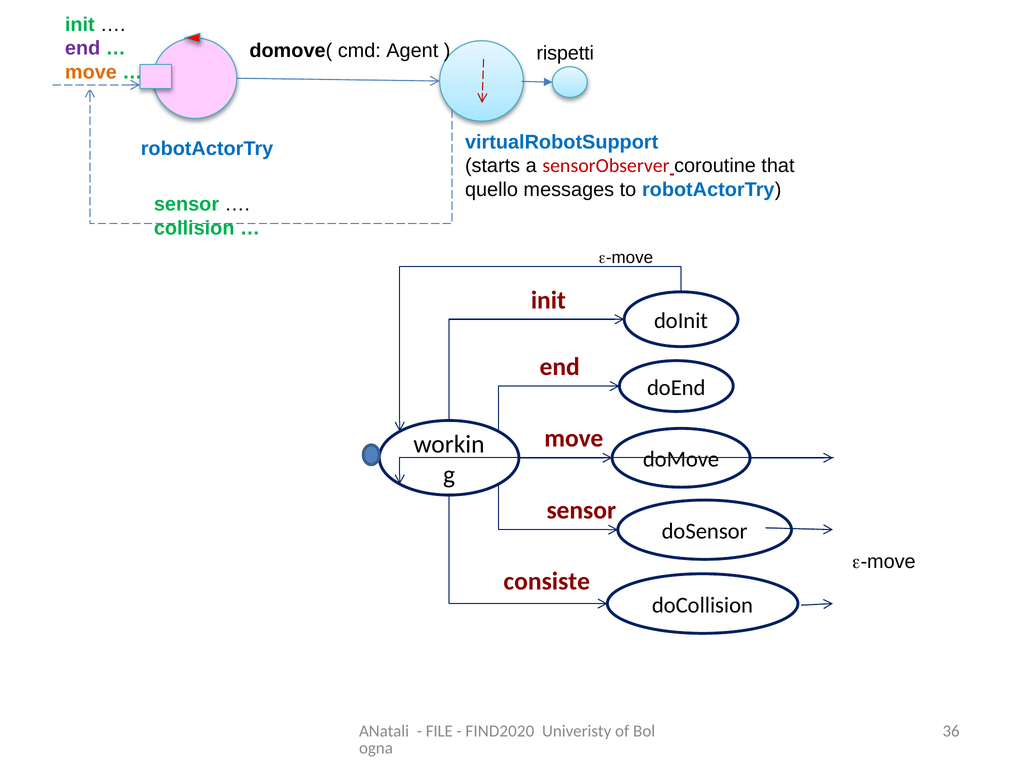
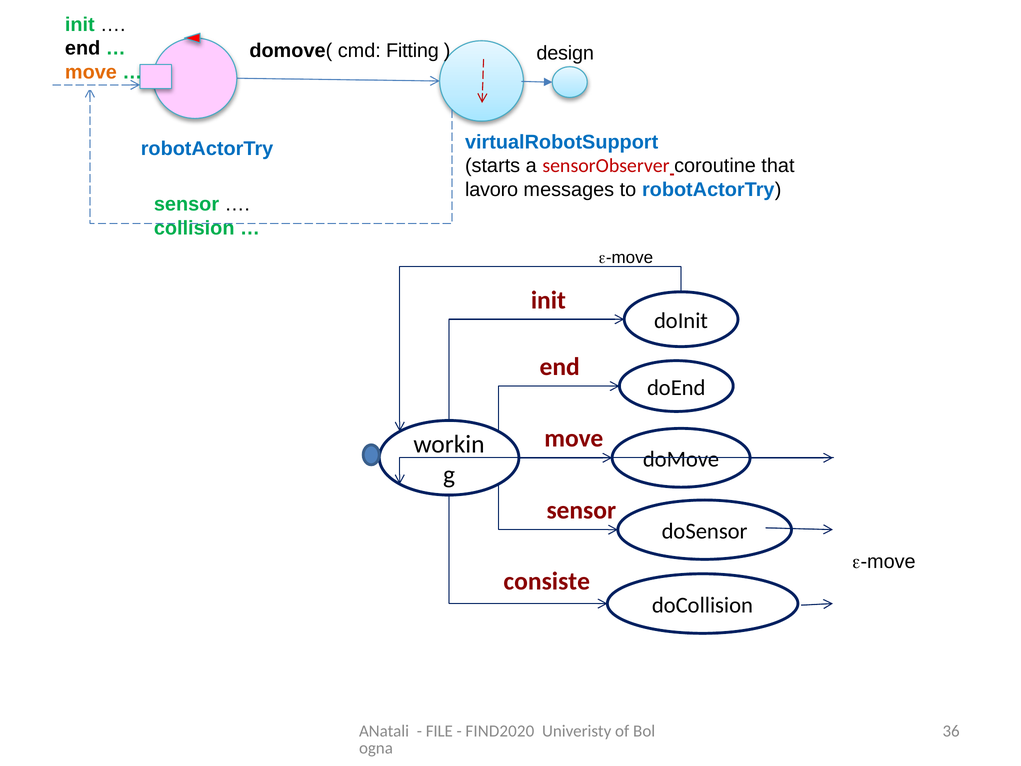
end at (83, 48) colour: purple -> black
Agent: Agent -> Fitting
rispetti: rispetti -> design
quello: quello -> lavoro
